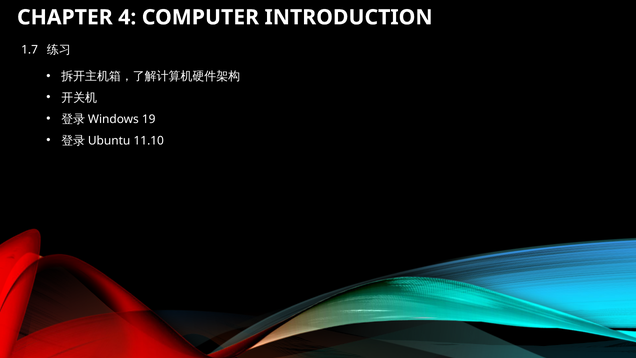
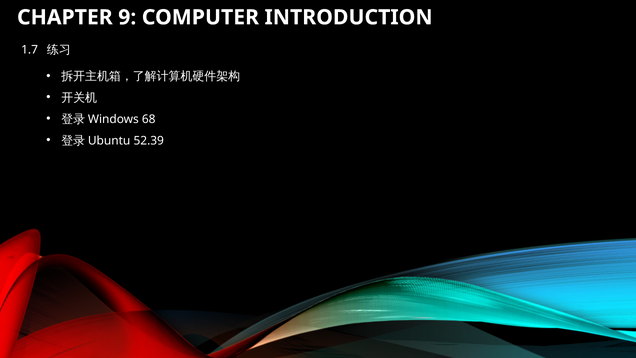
4: 4 -> 9
19: 19 -> 68
11.10: 11.10 -> 52.39
